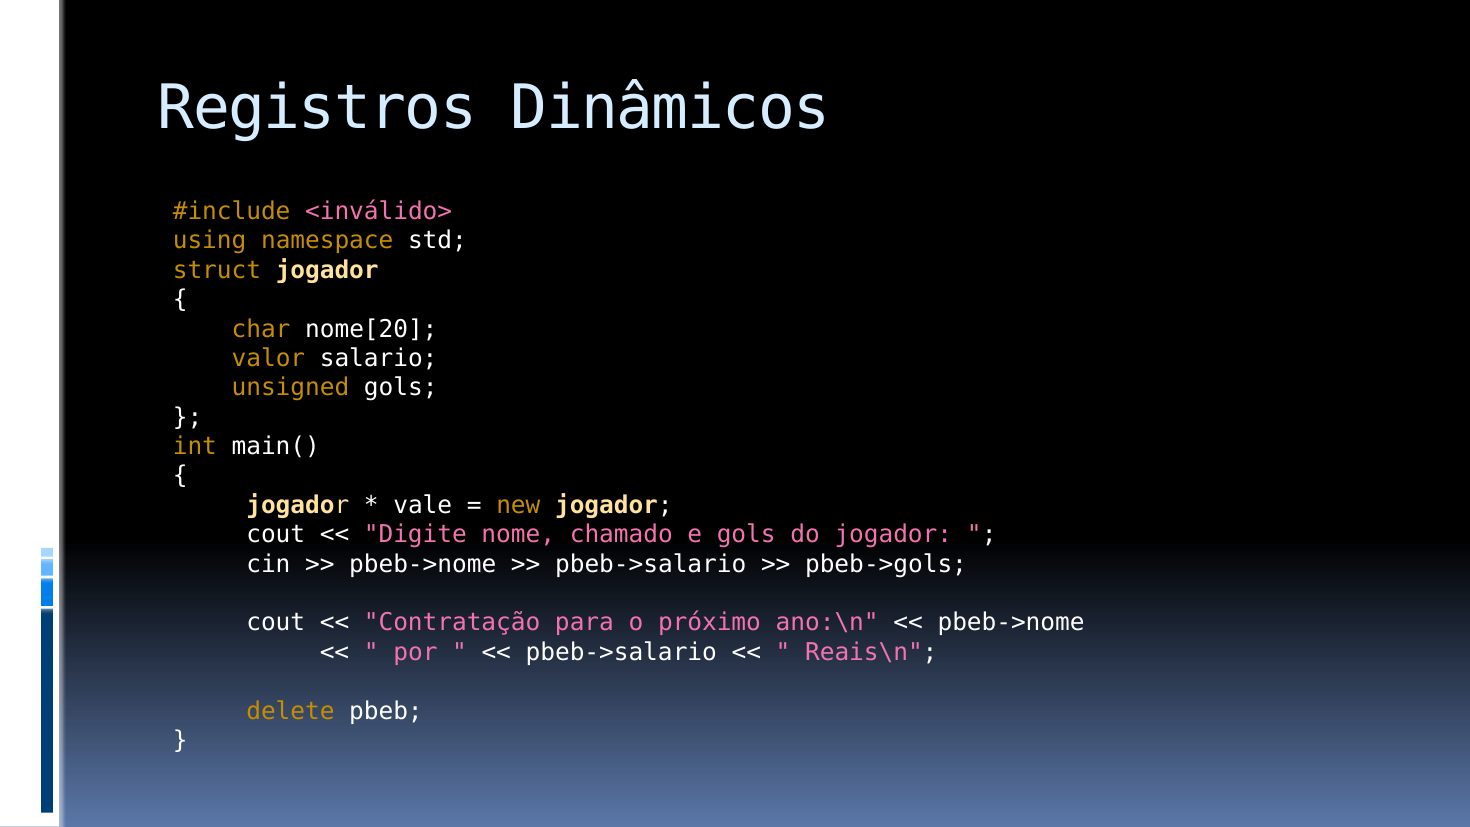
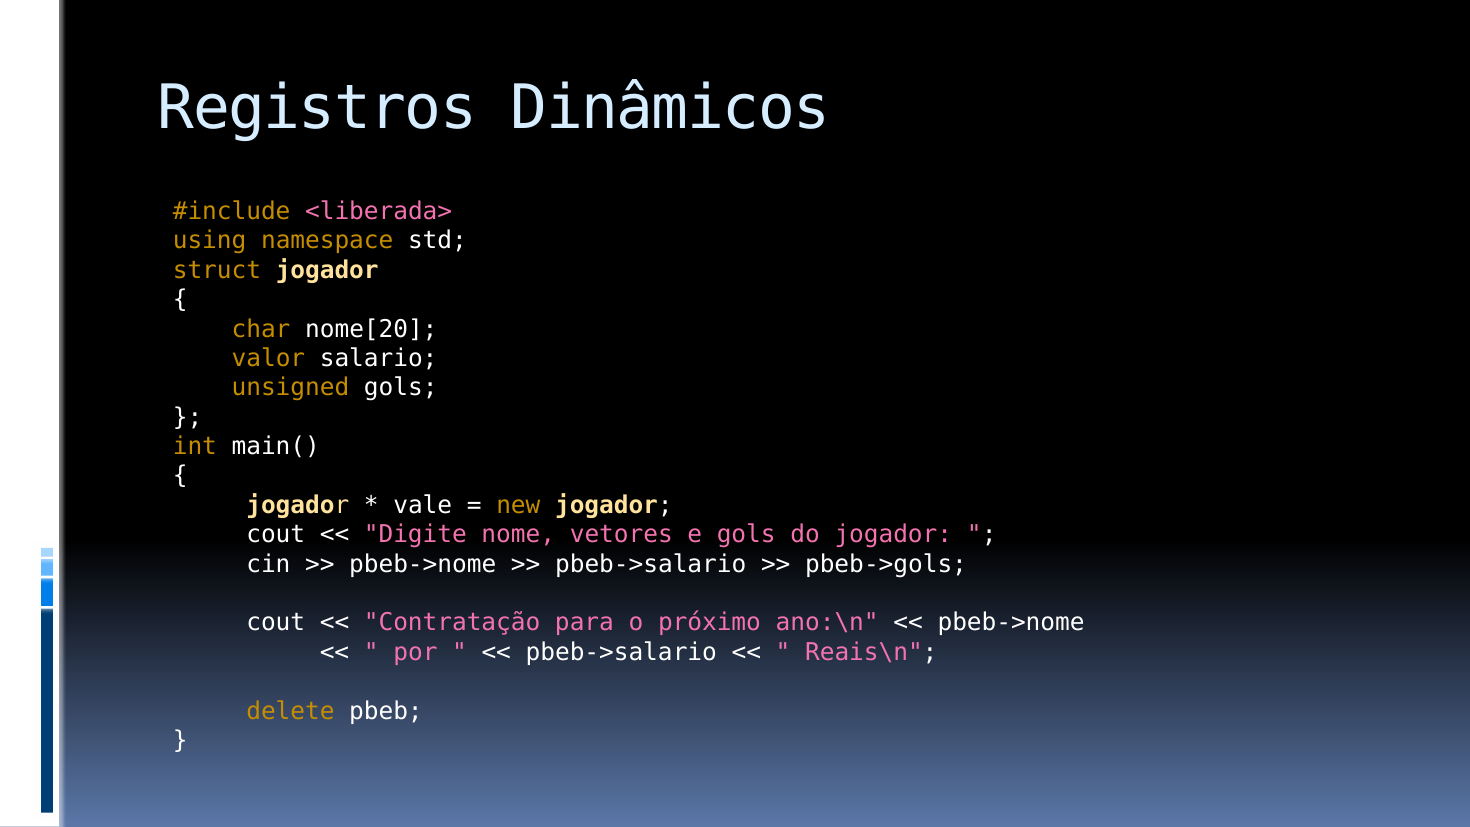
<inválido>: <inválido> -> <liberada>
chamado: chamado -> vetores
